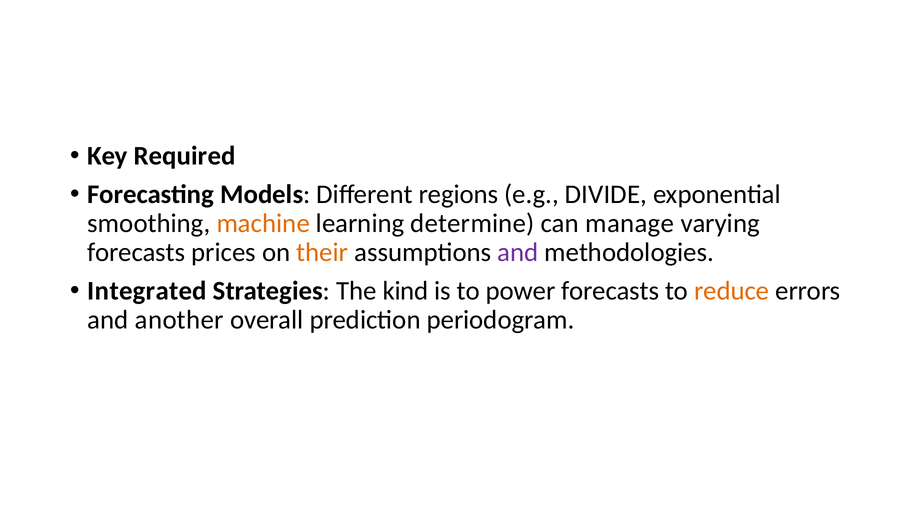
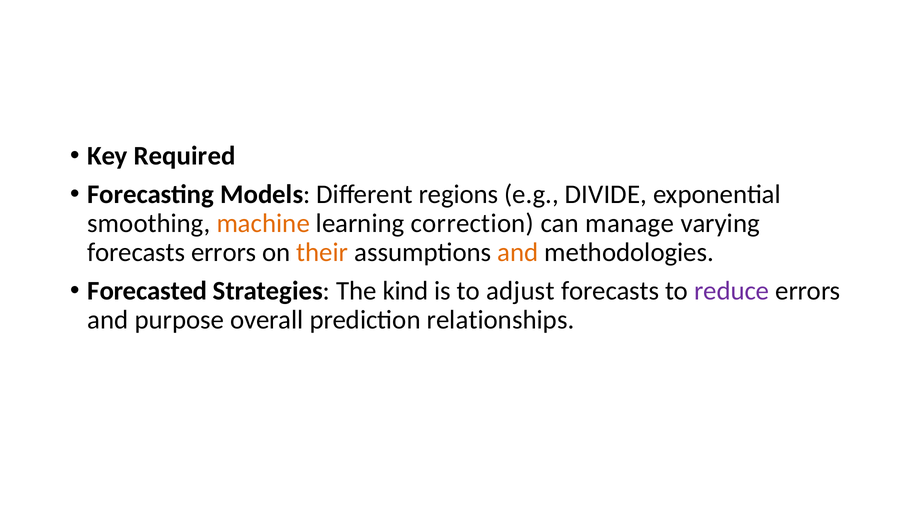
determine: determine -> correction
forecasts prices: prices -> errors
and at (518, 252) colour: purple -> orange
Integrated: Integrated -> Forecasted
power: power -> adjust
reduce colour: orange -> purple
another: another -> purpose
periodogram: periodogram -> relationships
